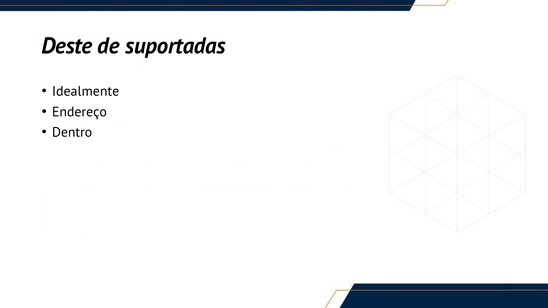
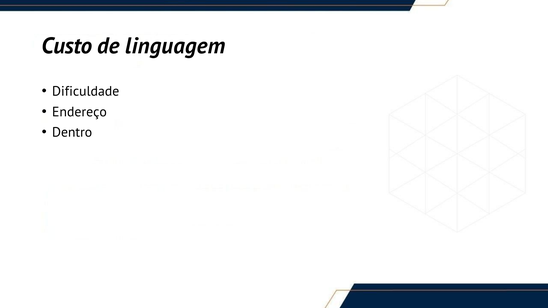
Deste: Deste -> Custo
suportadas: suportadas -> linguagem
Idealmente: Idealmente -> Dificuldade
